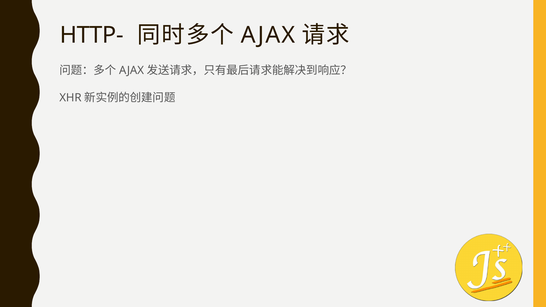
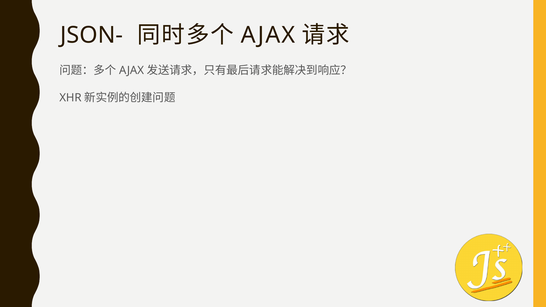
HTTP-: HTTP- -> JSON-
